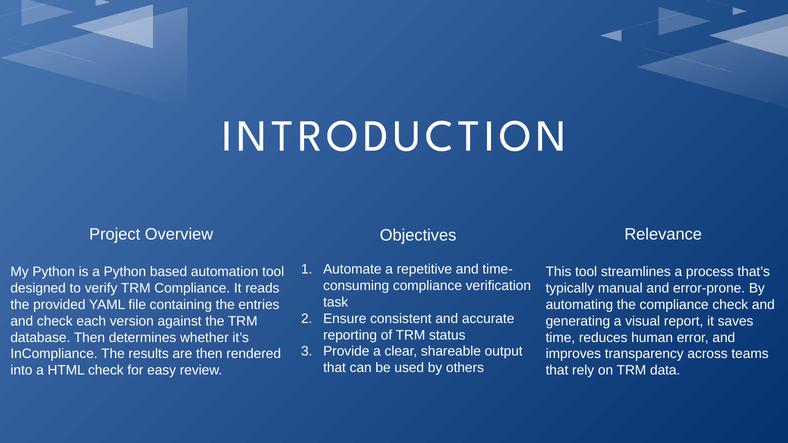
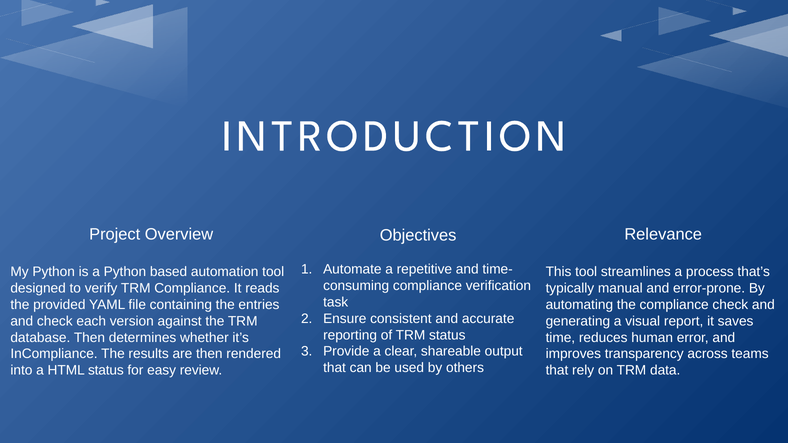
HTML check: check -> status
